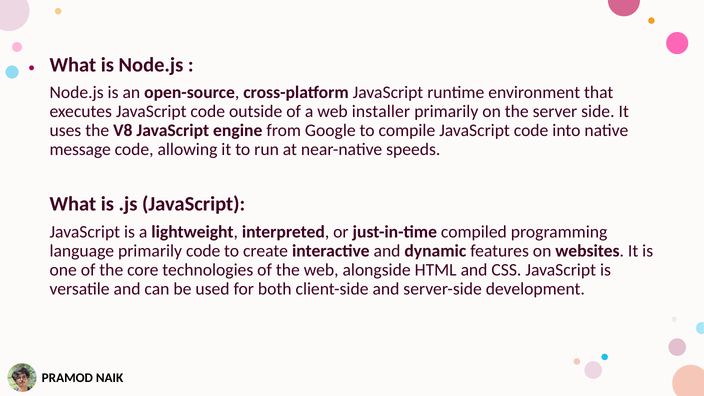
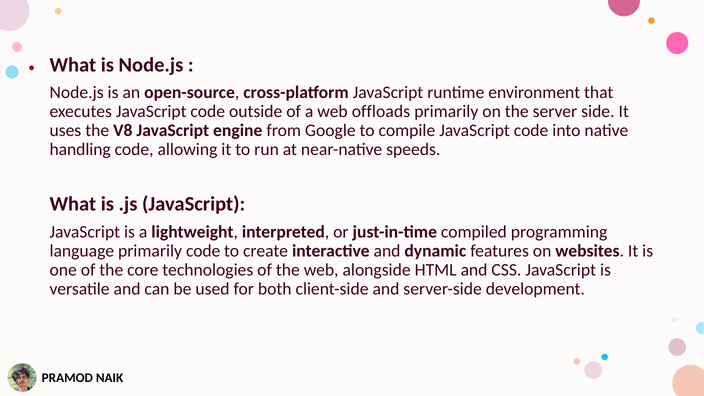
installer: installer -> offloads
message: message -> handling
